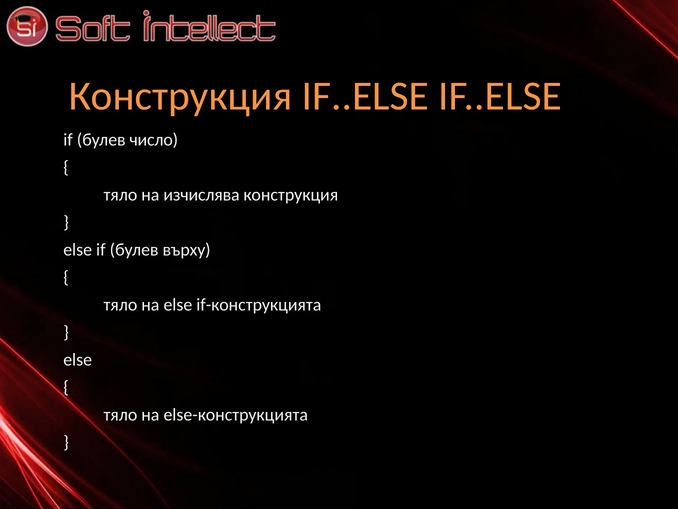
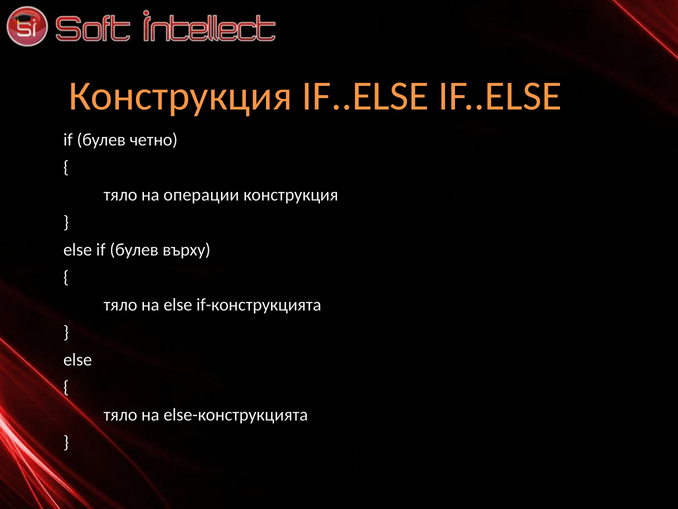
число: число -> четно
изчислява: изчислява -> операции
